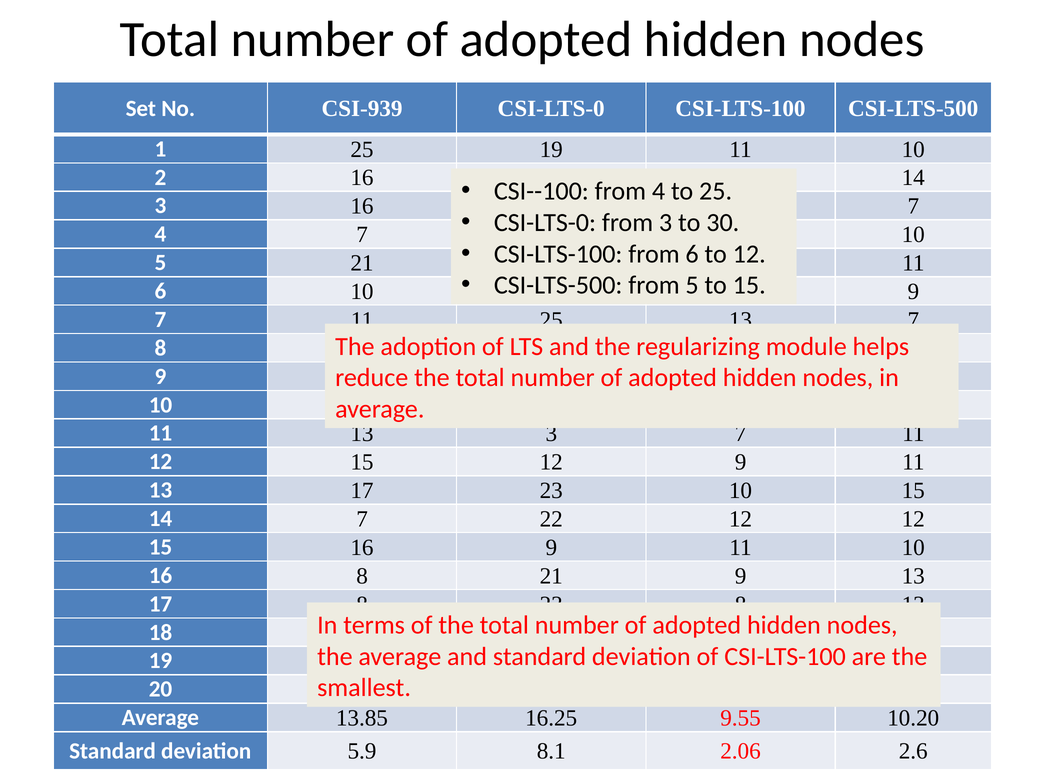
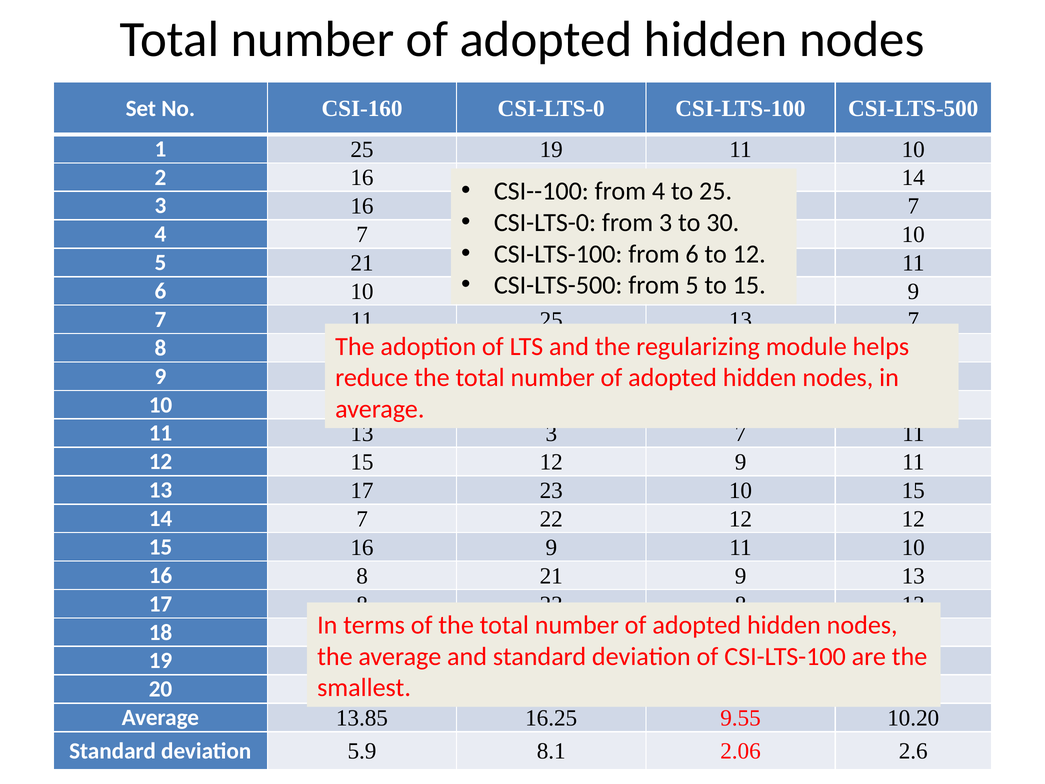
CSI-939: CSI-939 -> CSI-160
